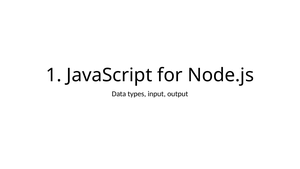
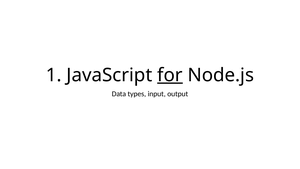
for underline: none -> present
